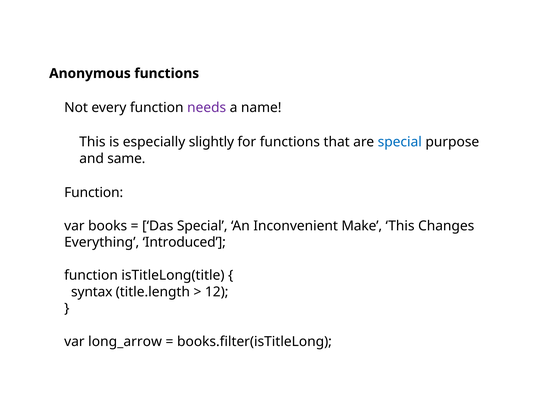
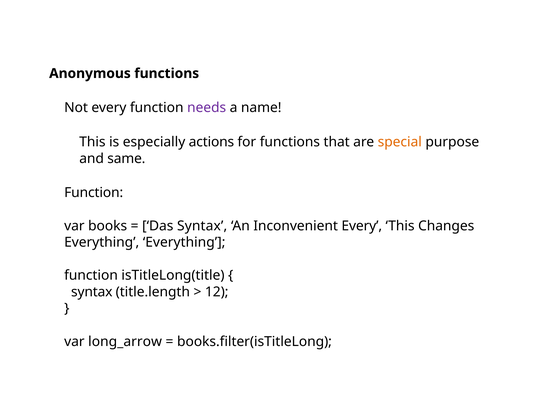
slightly: slightly -> actions
special at (400, 142) colour: blue -> orange
Das Special: Special -> Syntax
Inconvenient Make: Make -> Every
Everything Introduced: Introduced -> Everything
